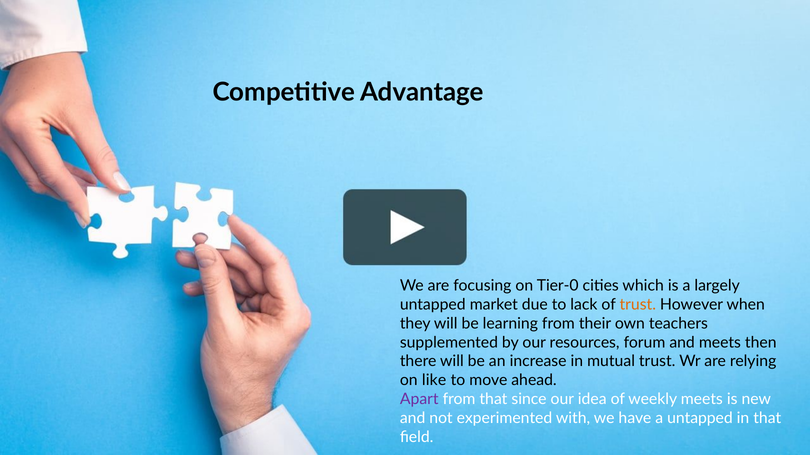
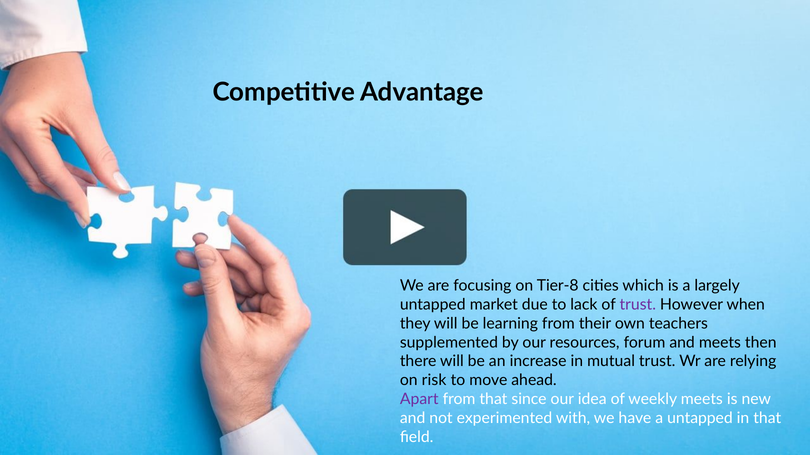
Tier-0: Tier-0 -> Tier-8
trust at (638, 305) colour: orange -> purple
like: like -> risk
